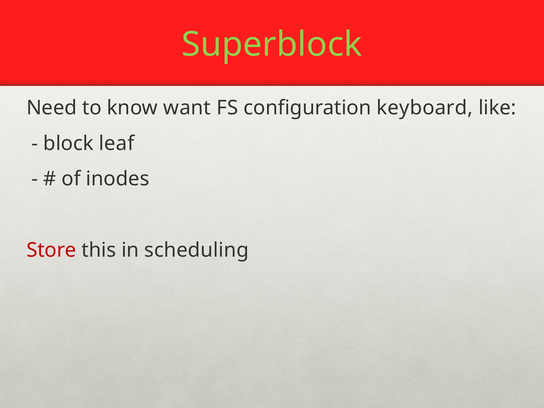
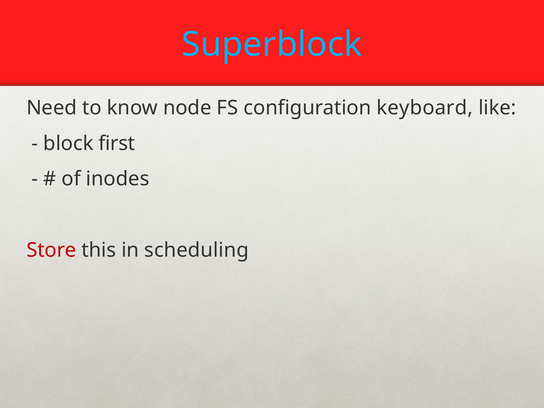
Superblock colour: light green -> light blue
want: want -> node
leaf: leaf -> first
